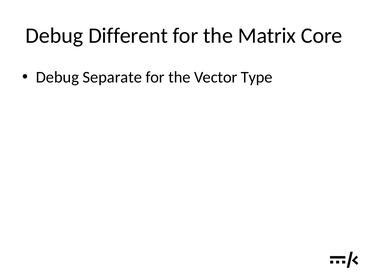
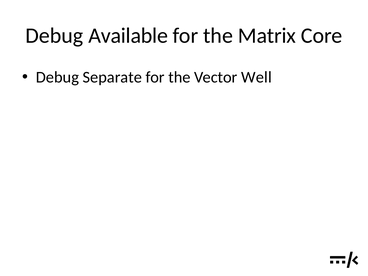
Different: Different -> Available
Type: Type -> Well
